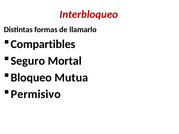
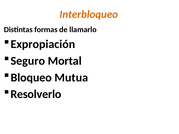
Interbloqueo colour: red -> orange
Compartibles: Compartibles -> Expropiación
Permisivo: Permisivo -> Resolverlo
